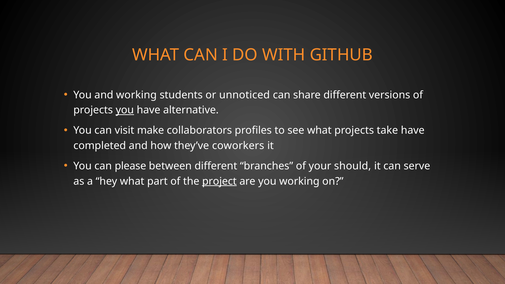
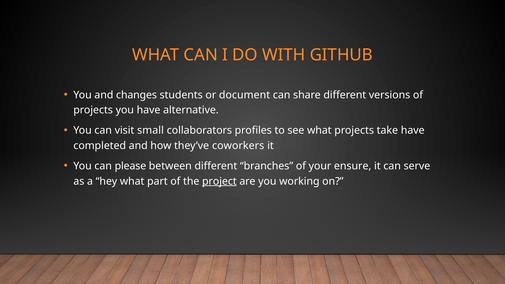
and working: working -> changes
unnoticed: unnoticed -> document
you at (125, 110) underline: present -> none
make: make -> small
should: should -> ensure
